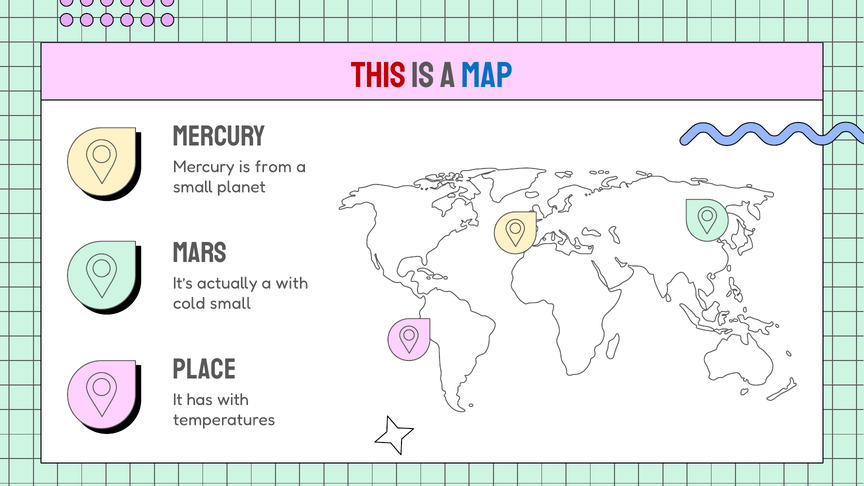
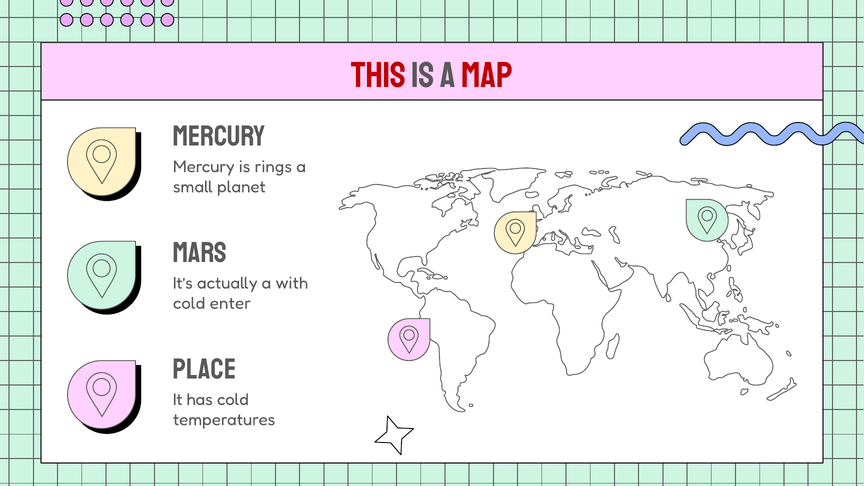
MAP colour: blue -> red
from: from -> rings
cold small: small -> enter
has with: with -> cold
